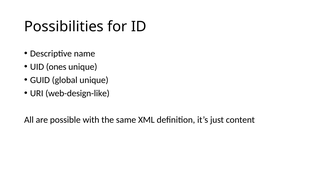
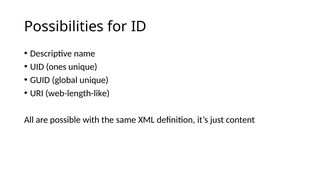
web-design-like: web-design-like -> web-length-like
